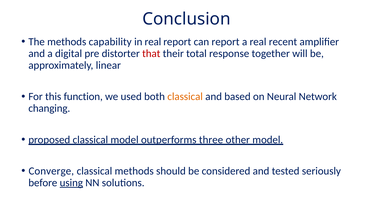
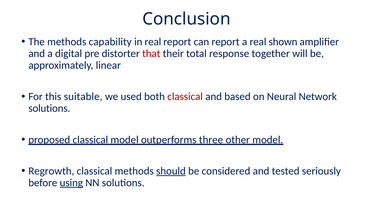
recent: recent -> shown
function: function -> suitable
classical at (185, 97) colour: orange -> red
changing at (49, 108): changing -> solutions
Converge: Converge -> Regrowth
should underline: none -> present
